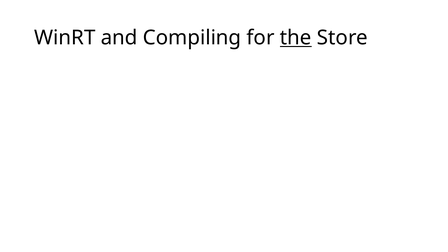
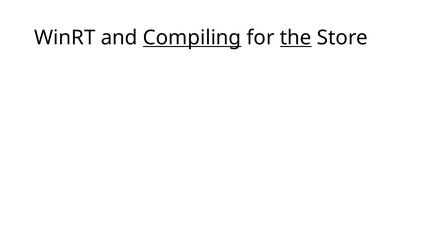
Compiling underline: none -> present
